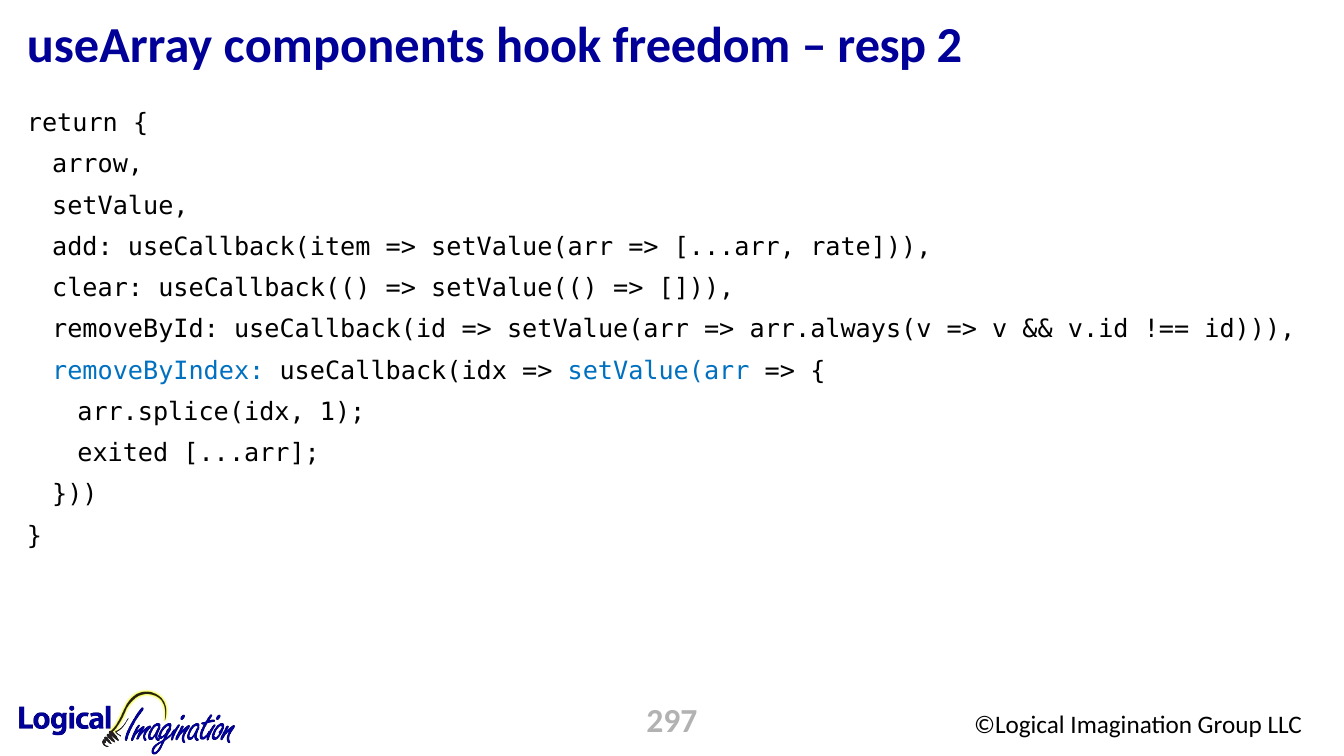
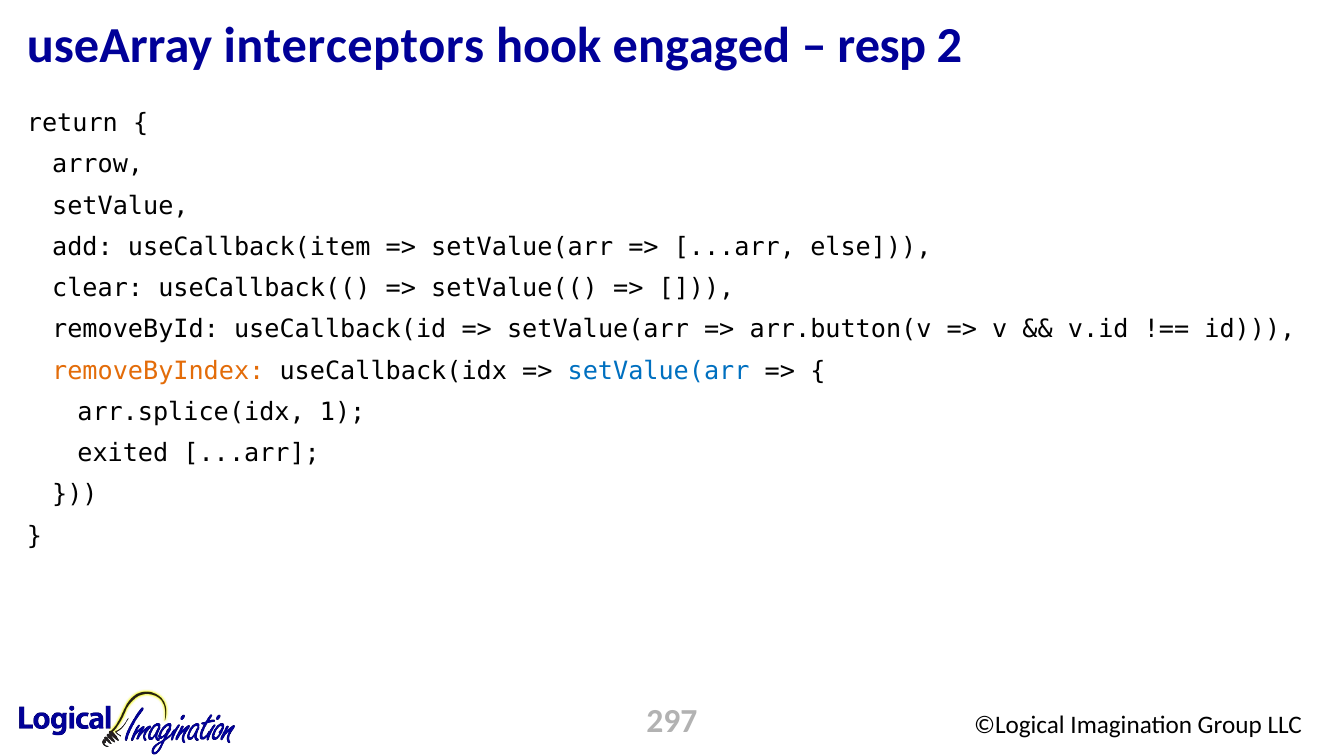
components: components -> interceptors
freedom: freedom -> engaged
rate: rate -> else
arr.always(v: arr.always(v -> arr.button(v
removeByIndex colour: blue -> orange
